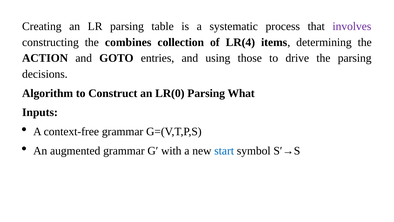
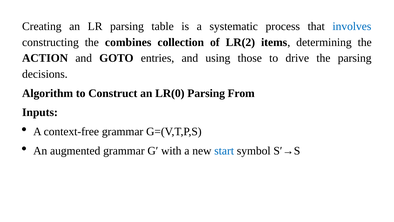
involves colour: purple -> blue
LR(4: LR(4 -> LR(2
What: What -> From
